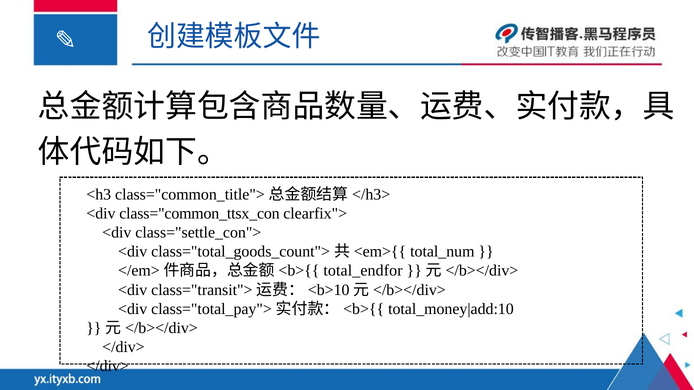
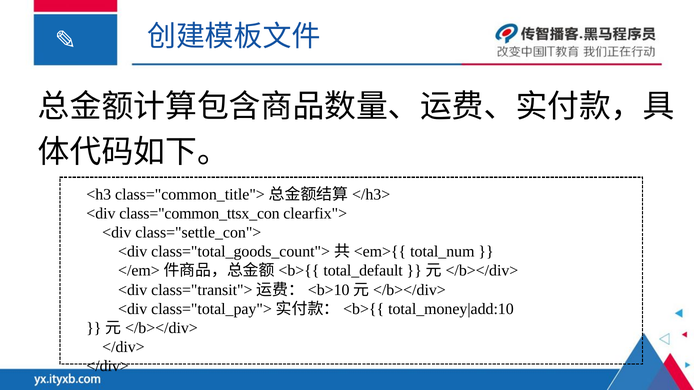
total_endfor: total_endfor -> total_default
